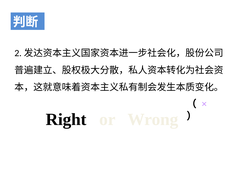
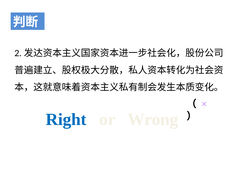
Right colour: black -> blue
